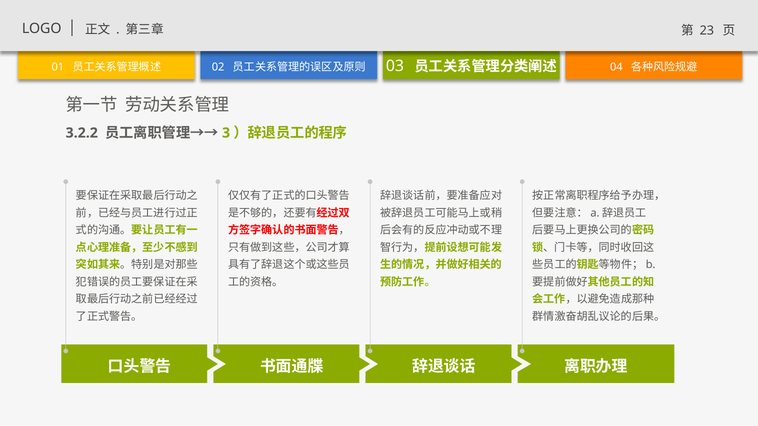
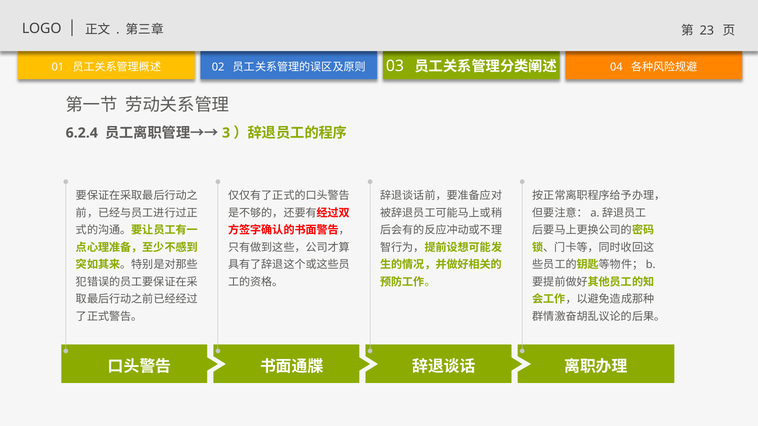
3.2.2: 3.2.2 -> 6.2.4
